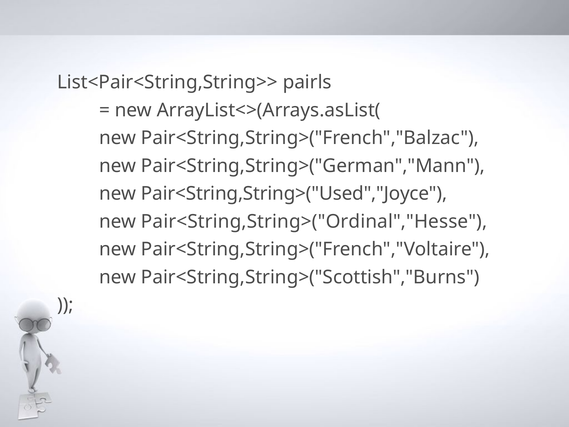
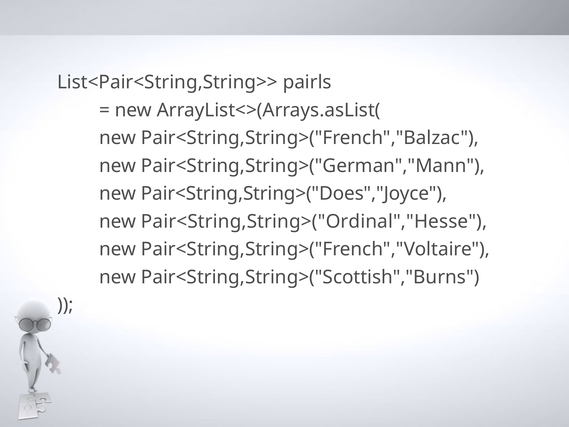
Pair<String,String>("Used","Joyce: Pair<String,String>("Used","Joyce -> Pair<String,String>("Does","Joyce
